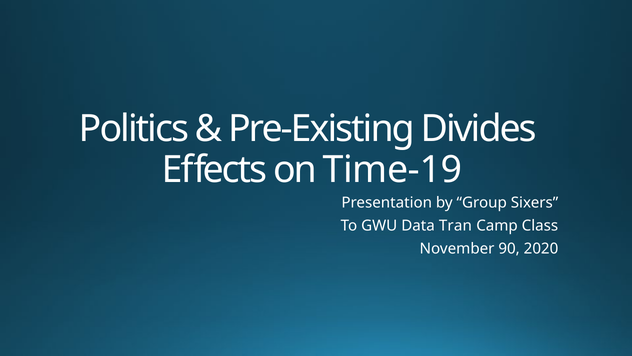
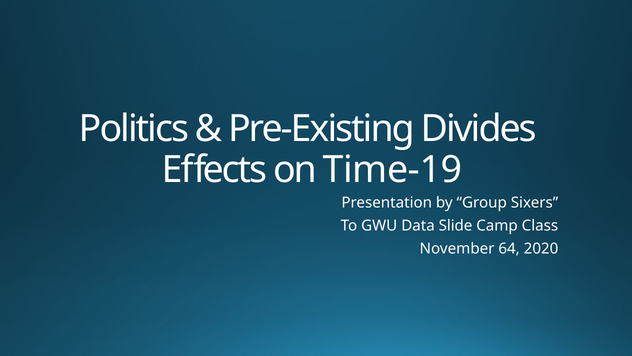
Tran: Tran -> Slide
90: 90 -> 64
